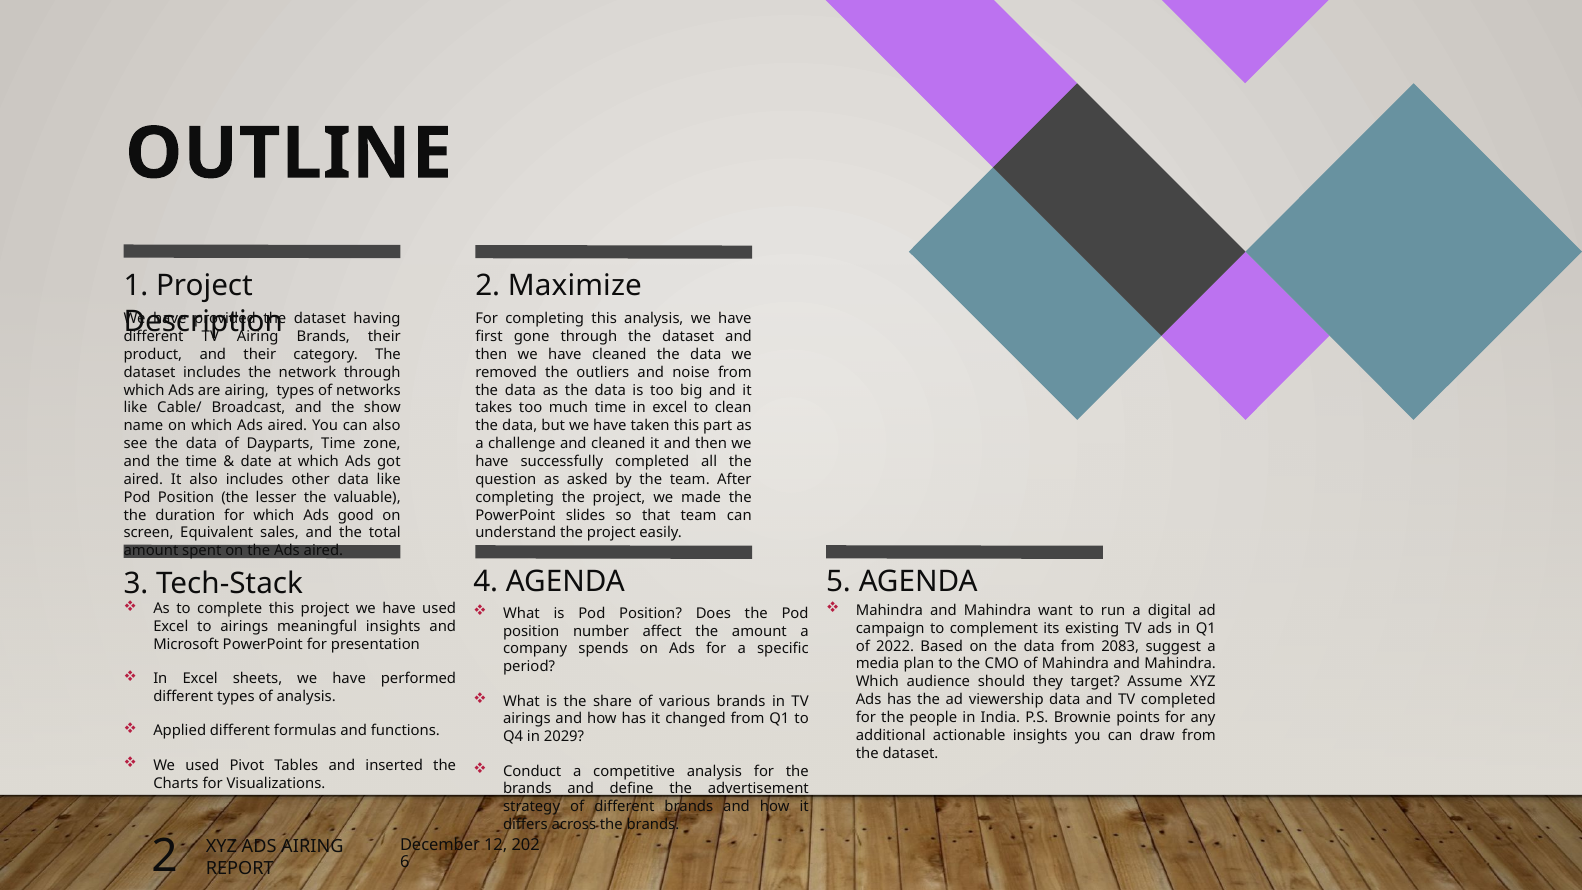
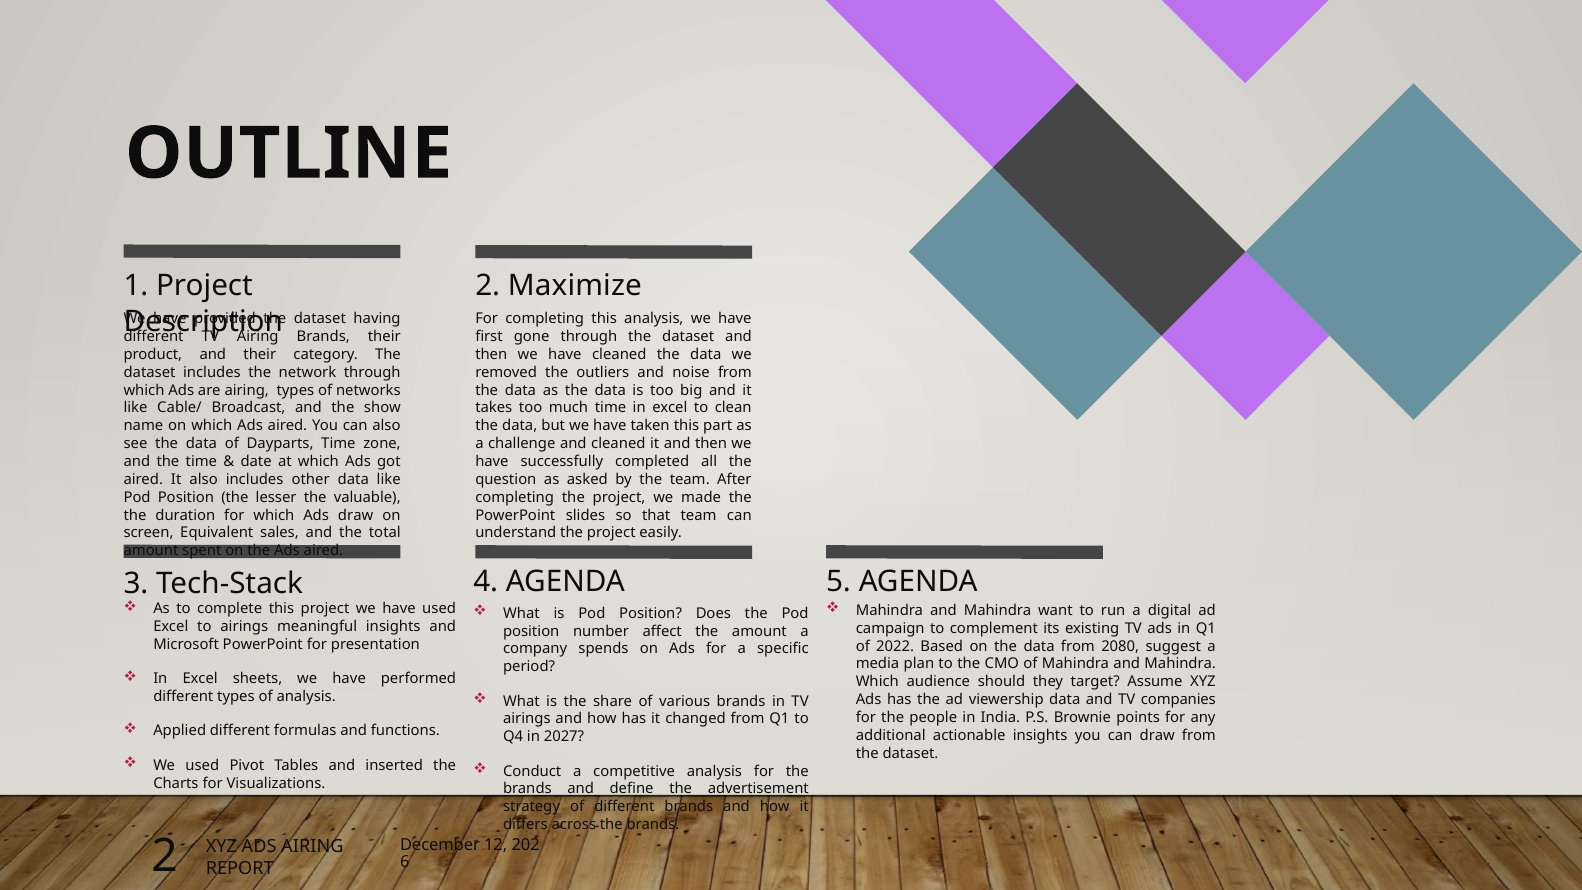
Ads good: good -> draw
2083: 2083 -> 2080
TV completed: completed -> companies
2029: 2029 -> 2027
